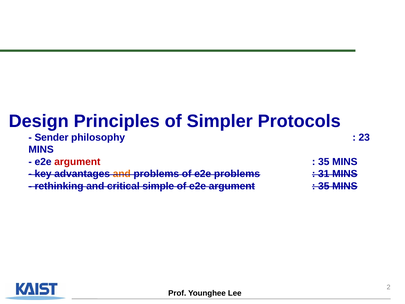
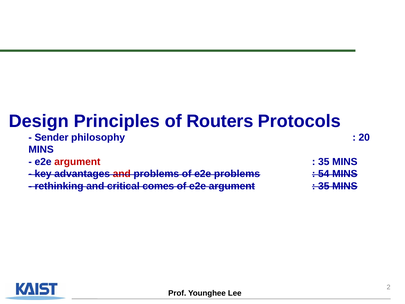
Simpler: Simpler -> Routers
23: 23 -> 20
and at (122, 174) colour: orange -> red
31: 31 -> 54
simple: simple -> comes
